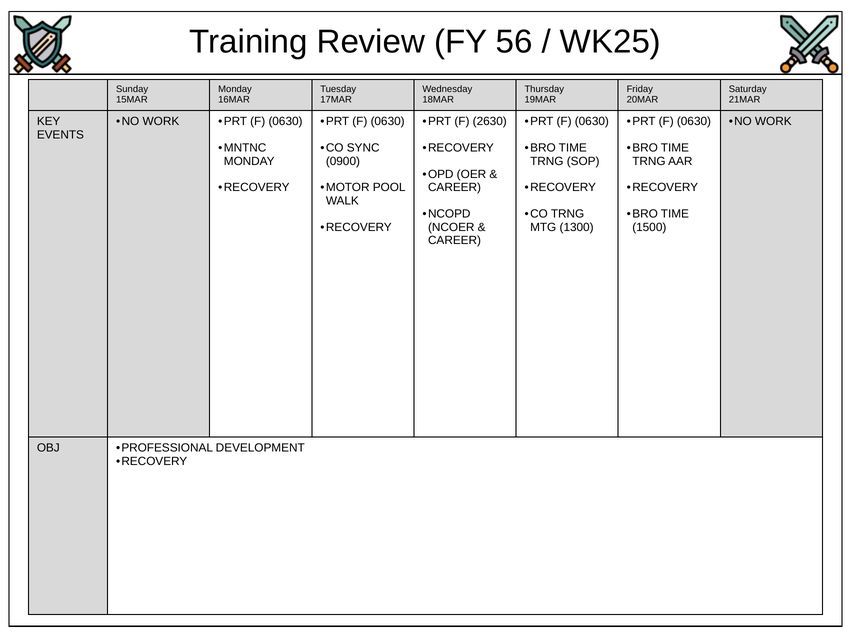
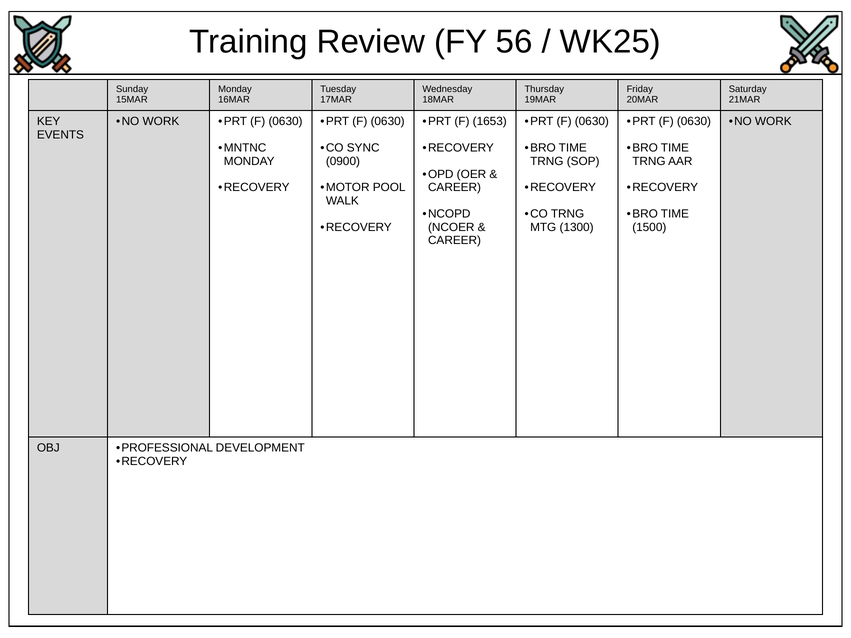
2630: 2630 -> 1653
